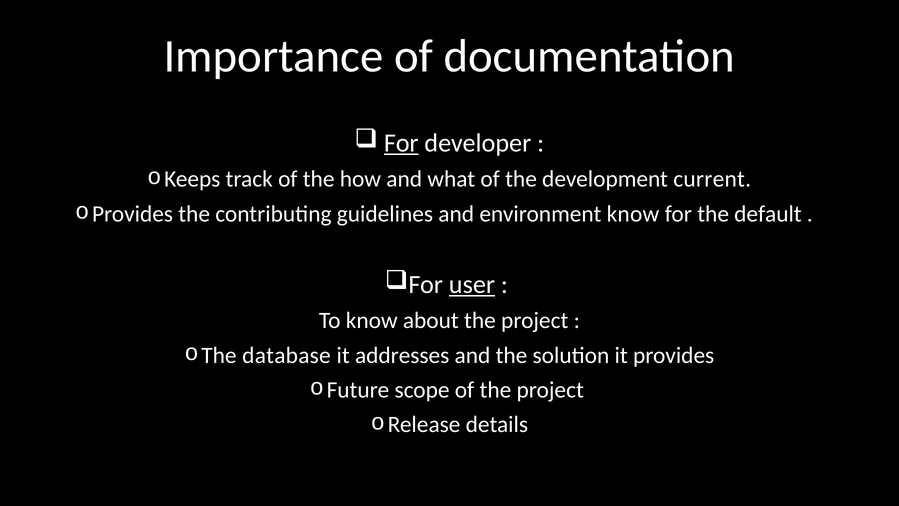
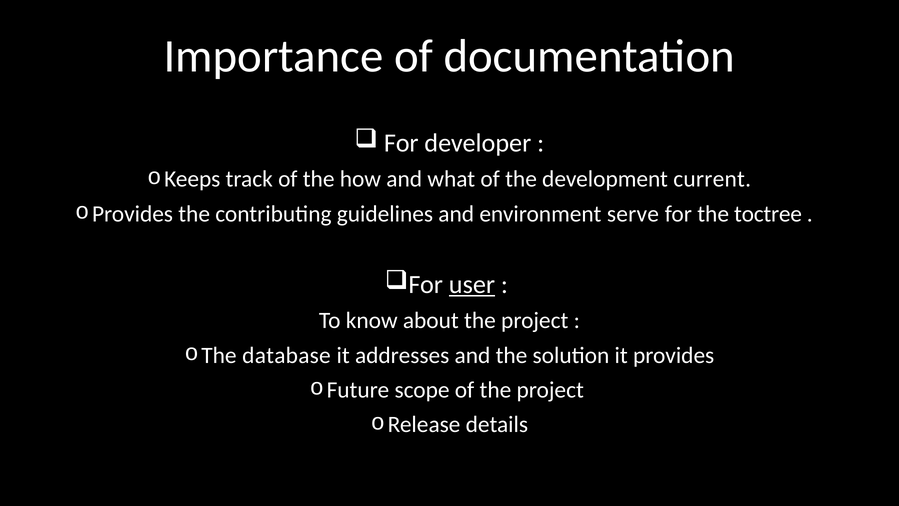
For at (401, 143) underline: present -> none
environment know: know -> serve
default: default -> toctree
